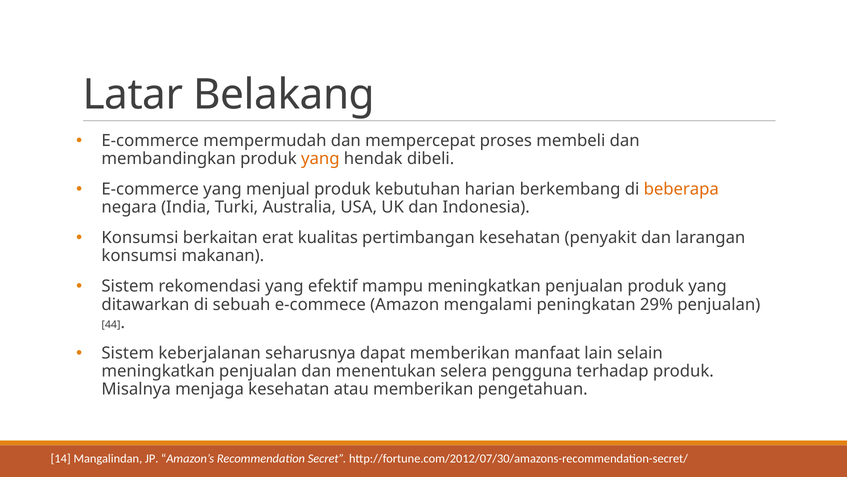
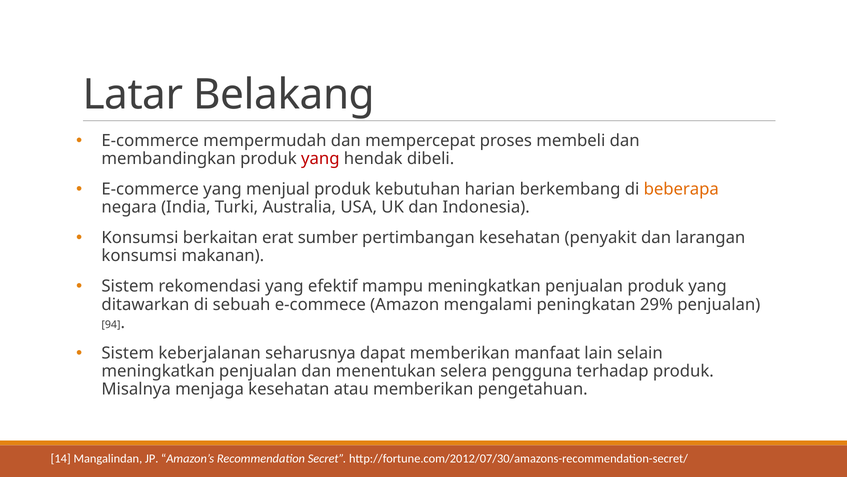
yang at (320, 158) colour: orange -> red
kualitas: kualitas -> sumber
44: 44 -> 94
